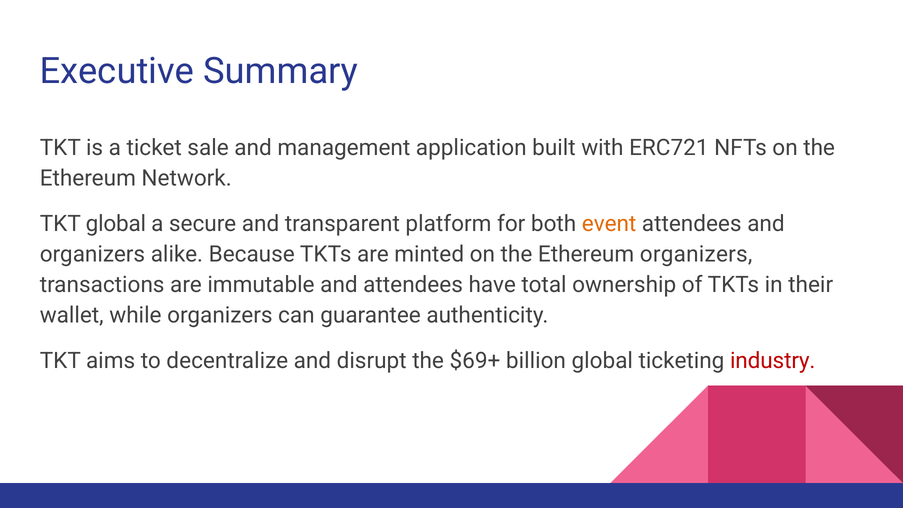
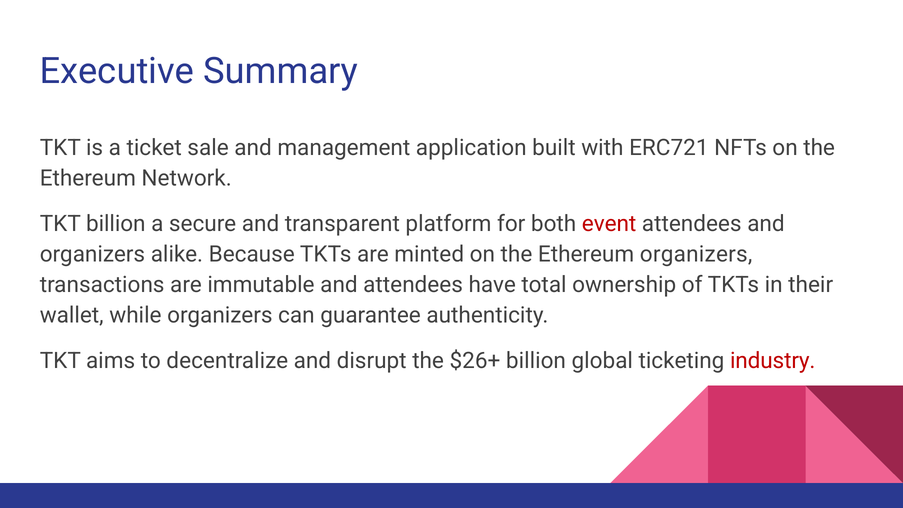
TKT global: global -> billion
event colour: orange -> red
$69+: $69+ -> $26+
